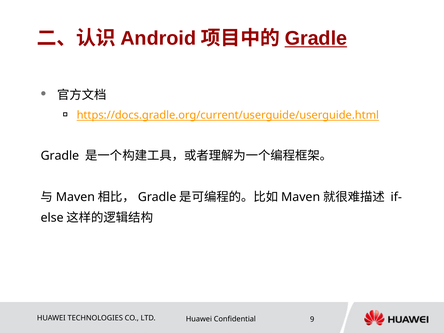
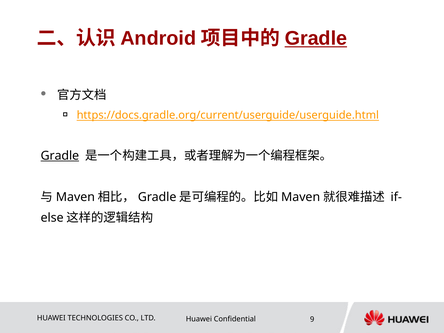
Gradle at (60, 156) underline: none -> present
